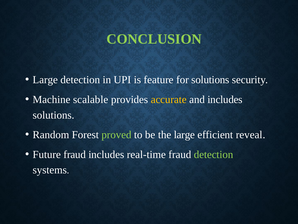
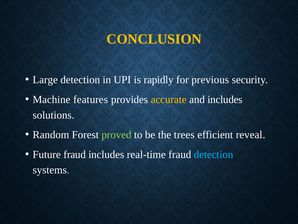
CONCLUSION colour: light green -> yellow
feature: feature -> rapidly
for solutions: solutions -> previous
scalable: scalable -> features
the large: large -> trees
detection at (214, 154) colour: light green -> light blue
